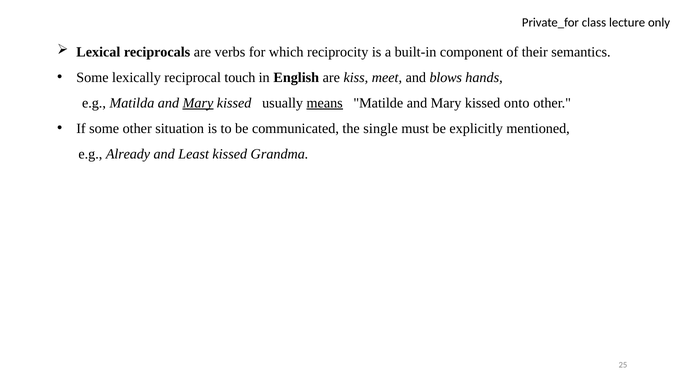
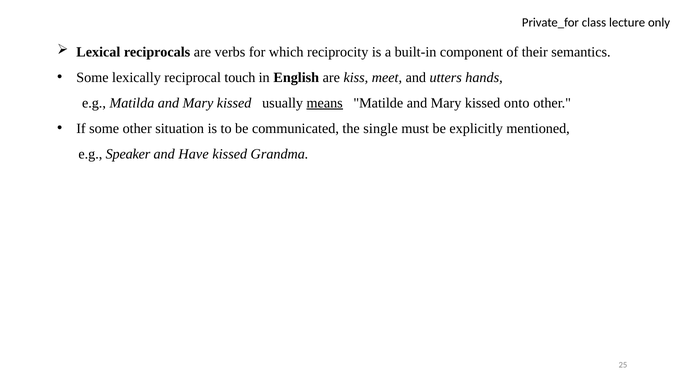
blows: blows -> utters
Mary at (198, 103) underline: present -> none
Already: Already -> Speaker
Least: Least -> Have
